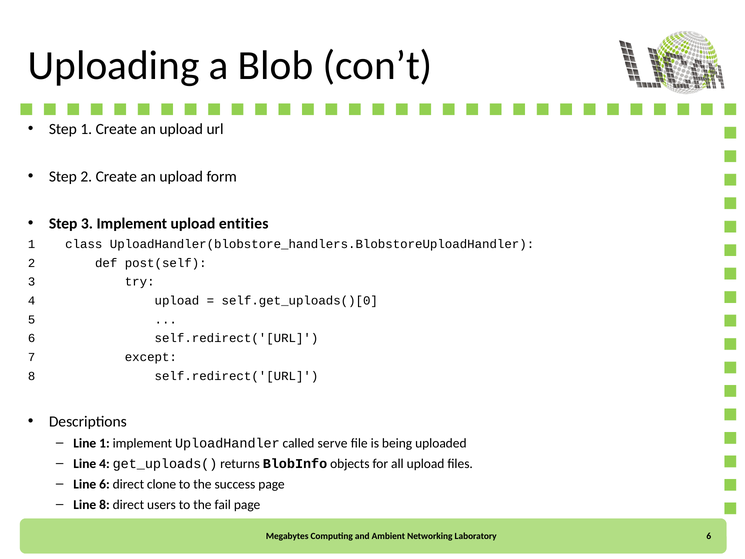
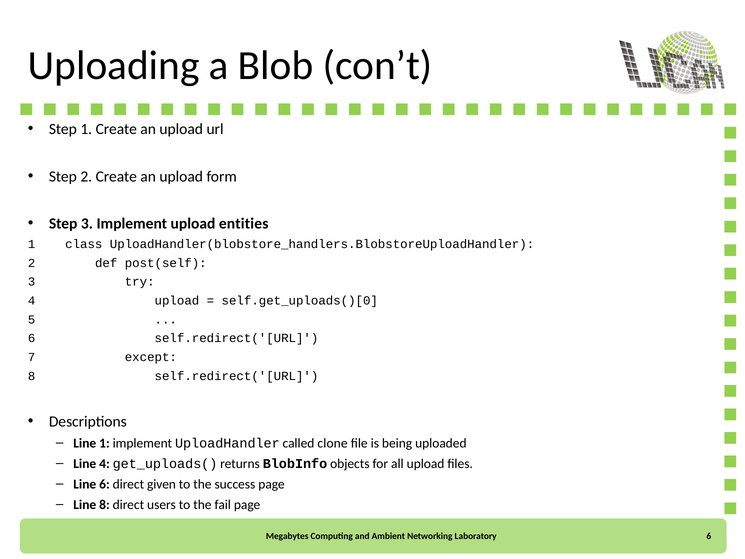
serve: serve -> clone
clone: clone -> given
